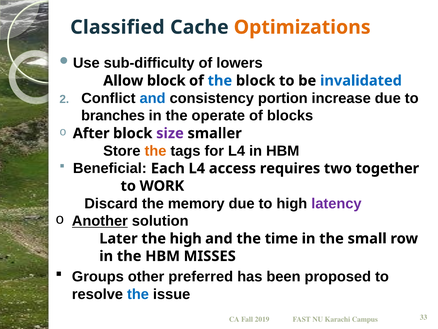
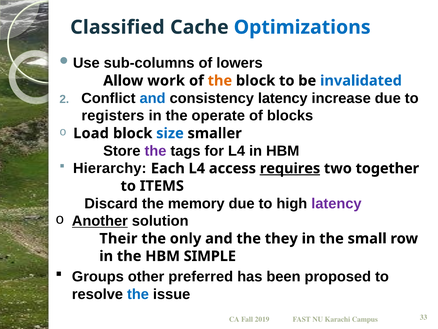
Optimizations colour: orange -> blue
sub-difficulty: sub-difficulty -> sub-columns
Allow block: block -> work
the at (220, 81) colour: blue -> orange
consistency portion: portion -> latency
branches: branches -> registers
After: After -> Load
size colour: purple -> blue
the at (155, 151) colour: orange -> purple
Beneficial: Beneficial -> Hierarchy
requires underline: none -> present
WORK: WORK -> ITEMS
Later: Later -> Their
the high: high -> only
time: time -> they
MISSES: MISSES -> SIMPLE
